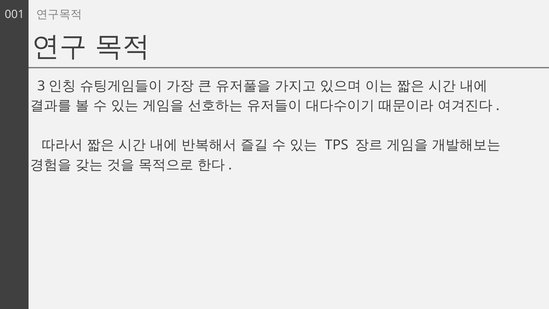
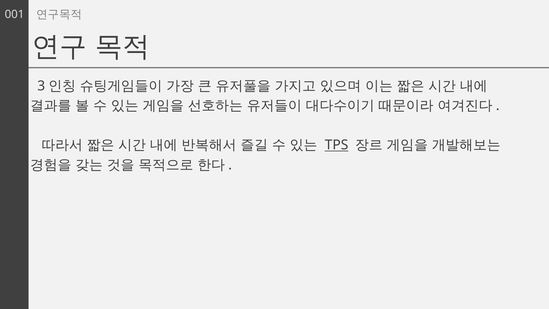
TPS underline: none -> present
